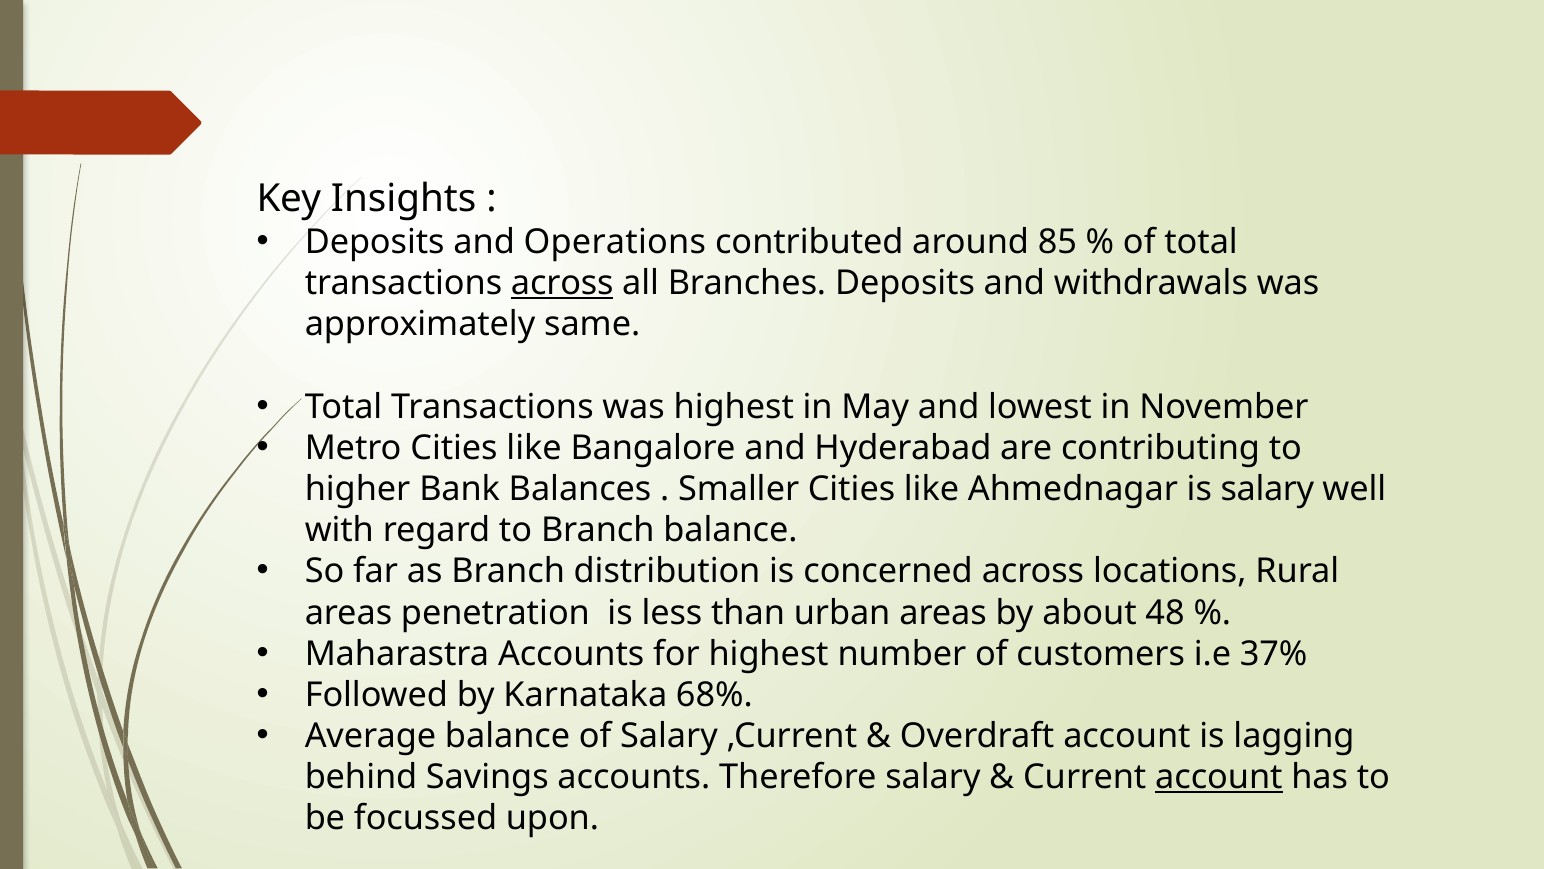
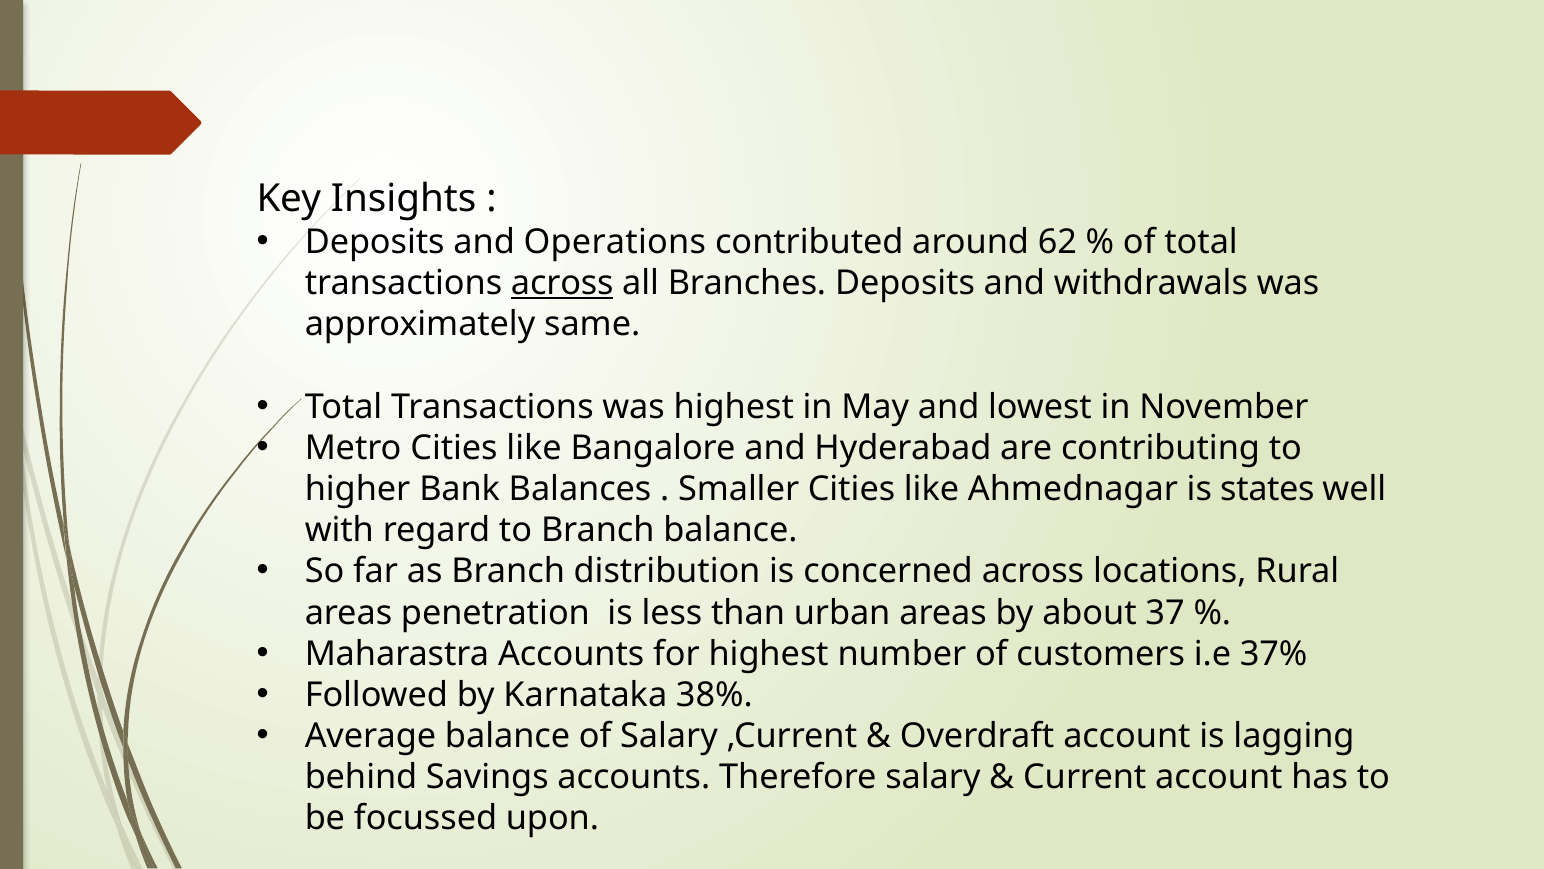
85: 85 -> 62
is salary: salary -> states
48: 48 -> 37
68%: 68% -> 38%
account at (1219, 777) underline: present -> none
